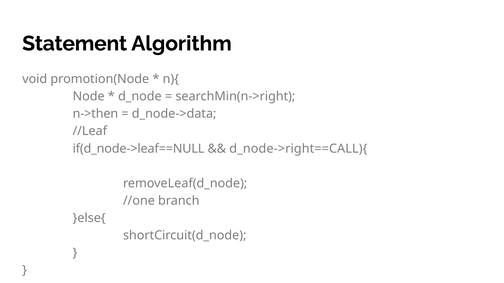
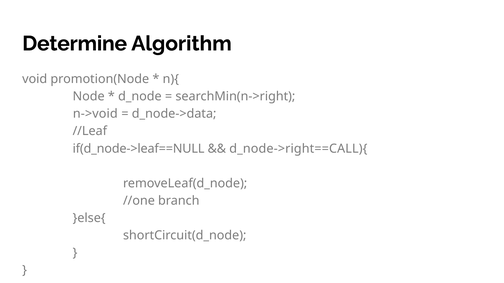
Statement: Statement -> Determine
n->then: n->then -> n->void
